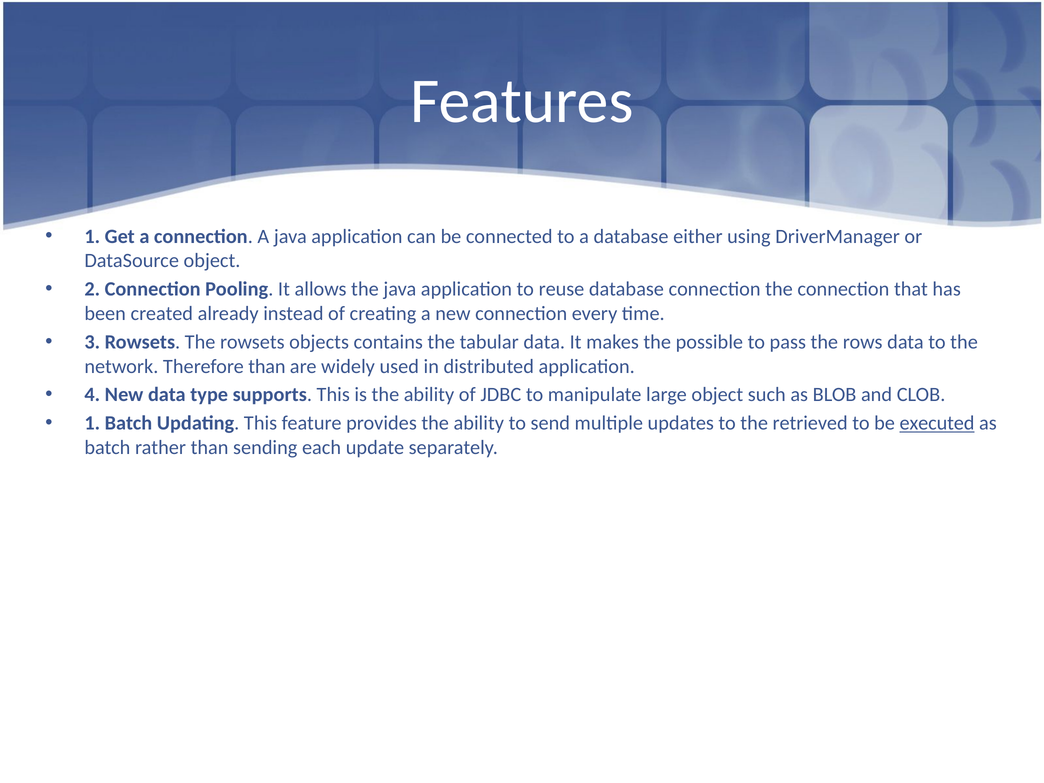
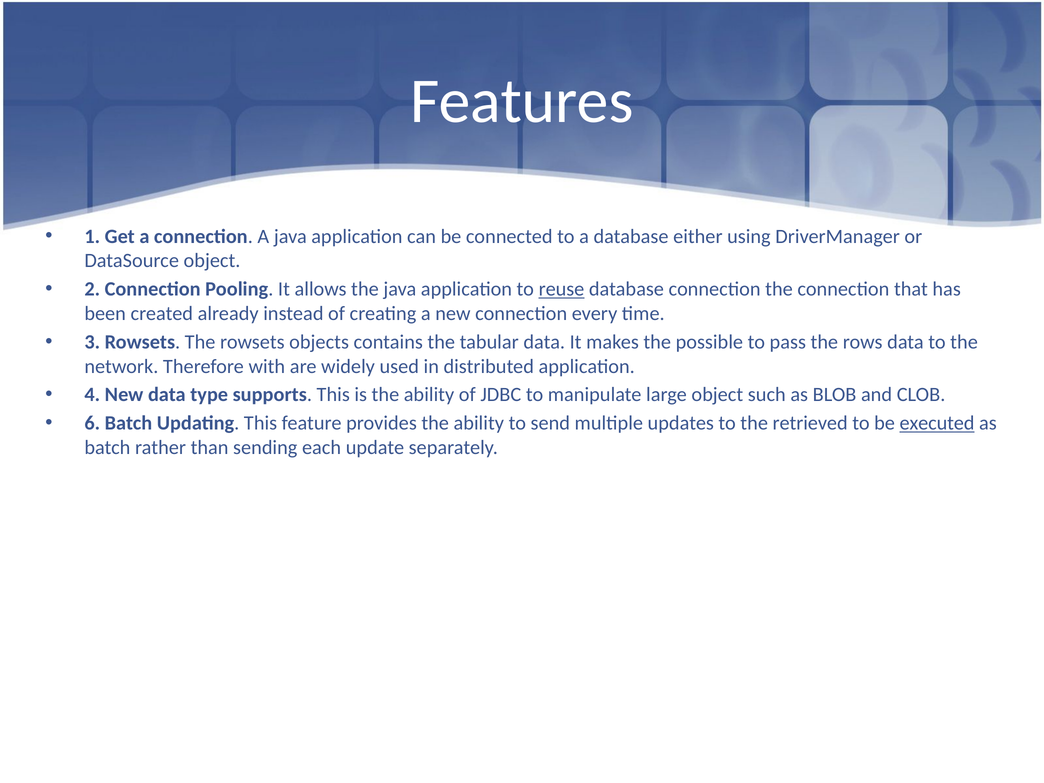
reuse underline: none -> present
Therefore than: than -> with
1 at (92, 423): 1 -> 6
